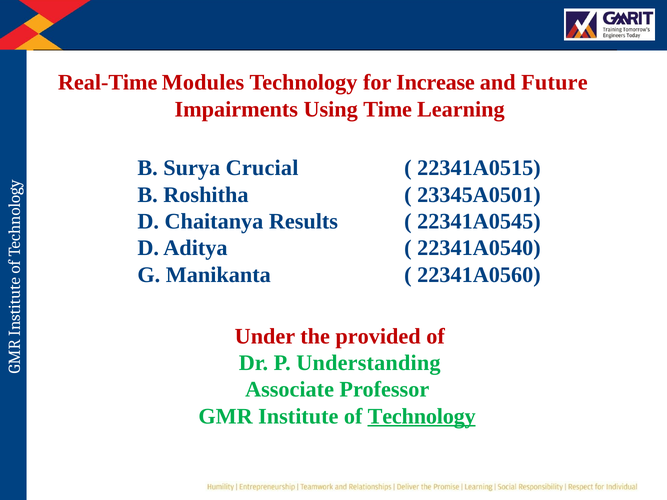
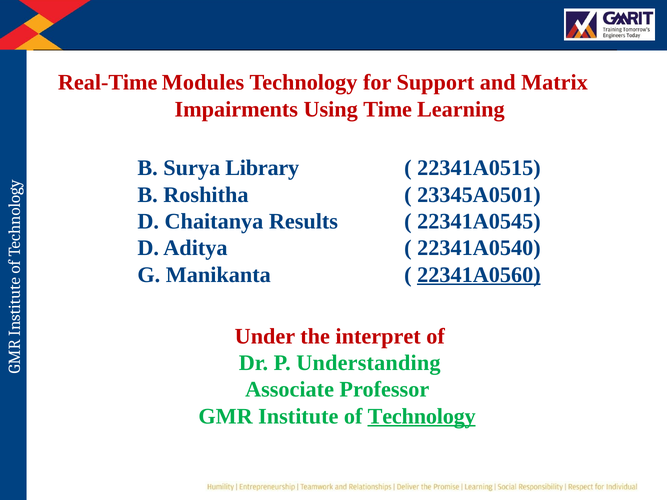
Increase: Increase -> Support
Future: Future -> Matrix
Crucial: Crucial -> Library
22341A0560 underline: none -> present
provided: provided -> interpret
